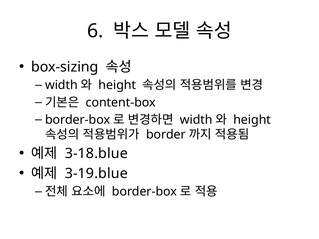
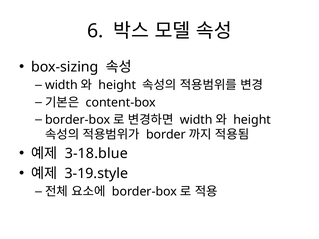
3-19.blue: 3-19.blue -> 3-19.style
